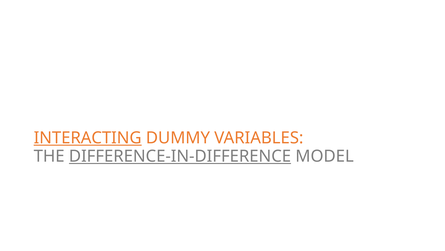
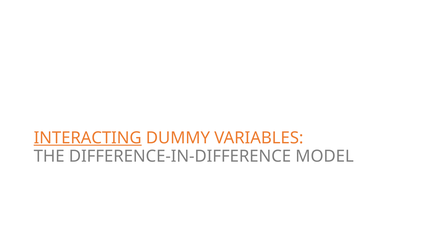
DIFFERENCE-IN-DIFFERENCE underline: present -> none
